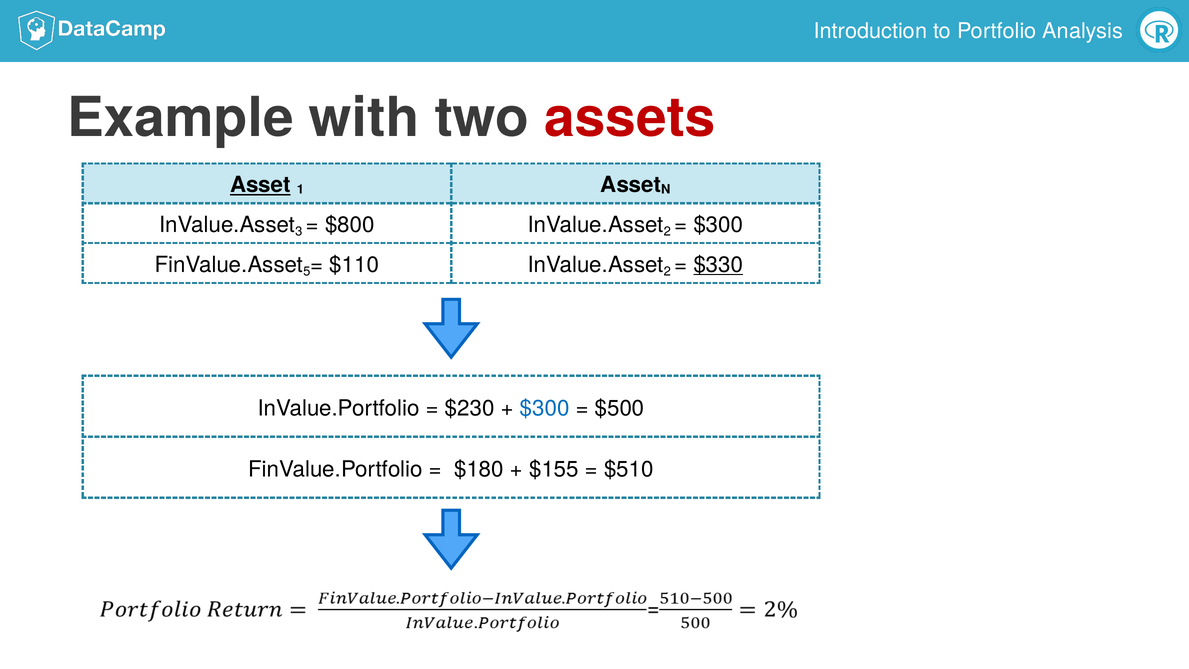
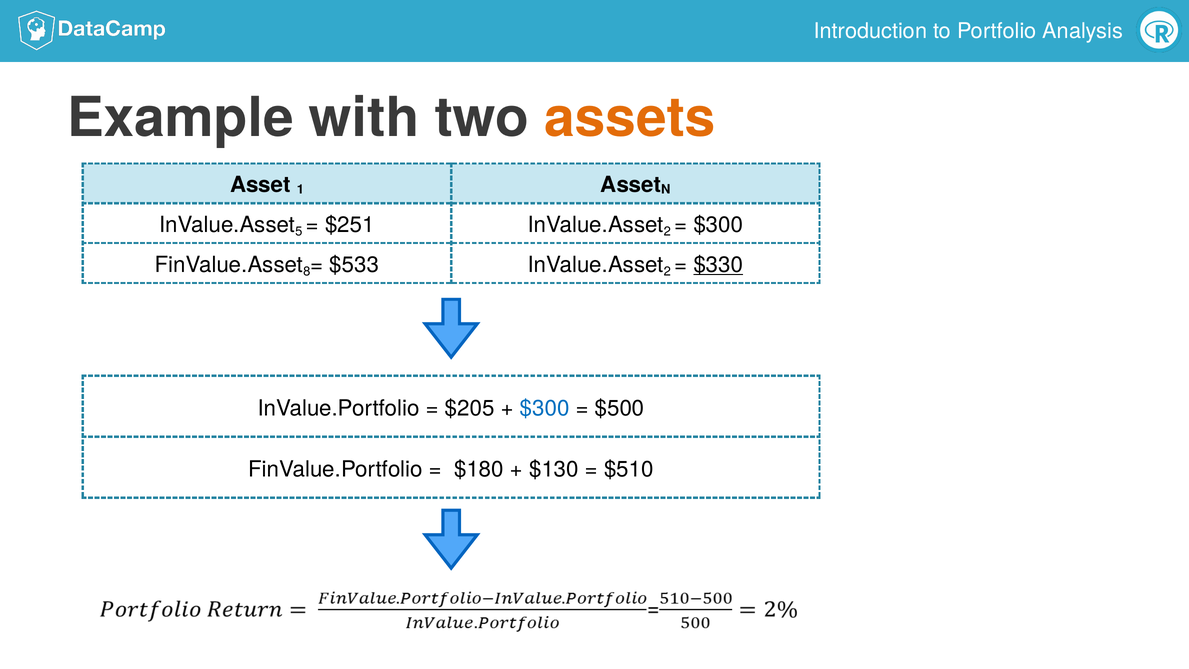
assets colour: red -> orange
Asset at (260, 185) underline: present -> none
3: 3 -> 5
$800: $800 -> $251
5: 5 -> 8
$110: $110 -> $533
$230: $230 -> $205
$155: $155 -> $130
